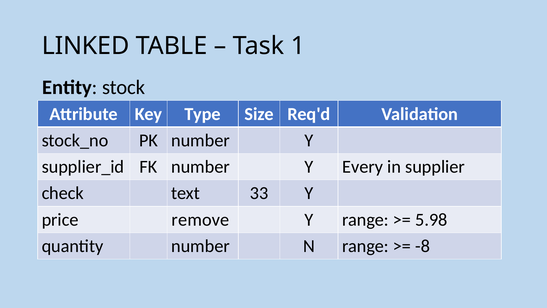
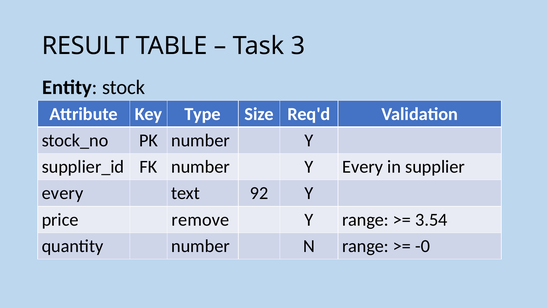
LINKED: LINKED -> RESULT
1: 1 -> 3
check at (63, 193): check -> every
33: 33 -> 92
5.98: 5.98 -> 3.54
-8: -8 -> -0
